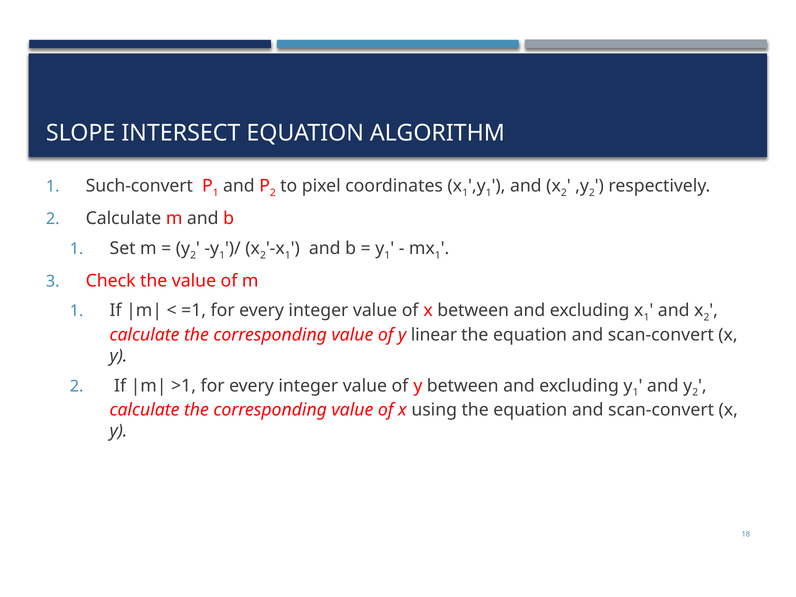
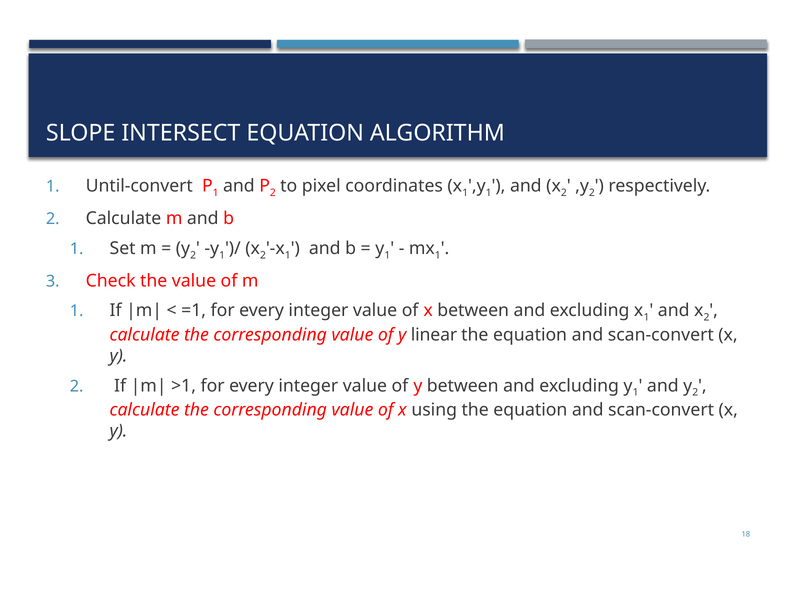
Such-convert: Such-convert -> Until-convert
